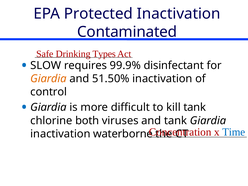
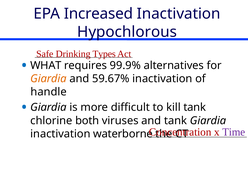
Protected: Protected -> Increased
Contaminated: Contaminated -> Hypochlorous
SLOW: SLOW -> WHAT
disinfectant: disinfectant -> alternatives
51.50%: 51.50% -> 59.67%
control: control -> handle
Time colour: blue -> purple
